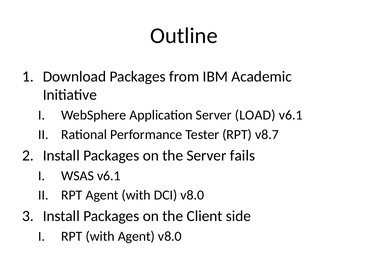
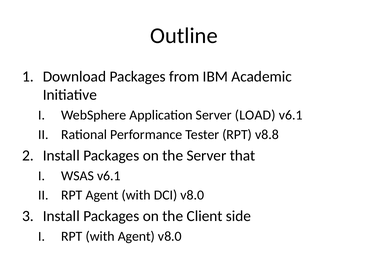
v8.7: v8.7 -> v8.8
fails: fails -> that
